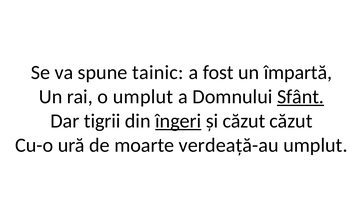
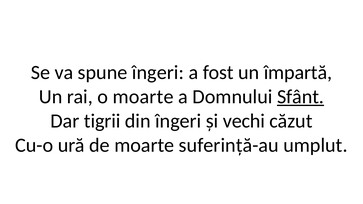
spune tainic: tainic -> îngeri
o umplut: umplut -> moarte
îngeri at (178, 121) underline: present -> none
și căzut: căzut -> vechi
verdeață-au: verdeață-au -> suferință-au
